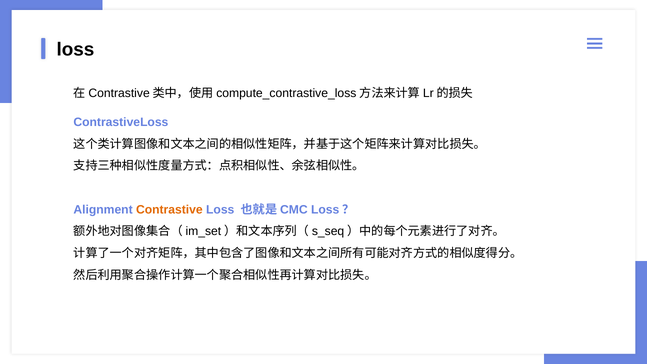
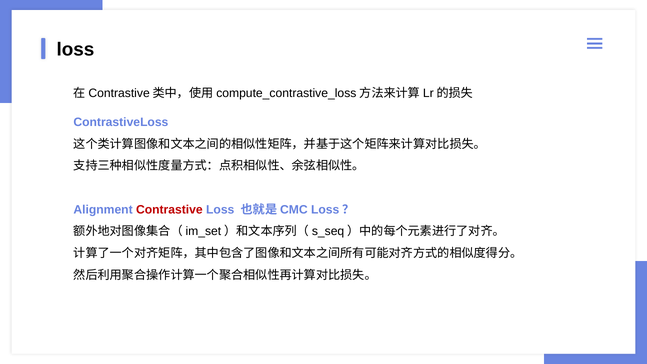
Contrastive colour: orange -> red
